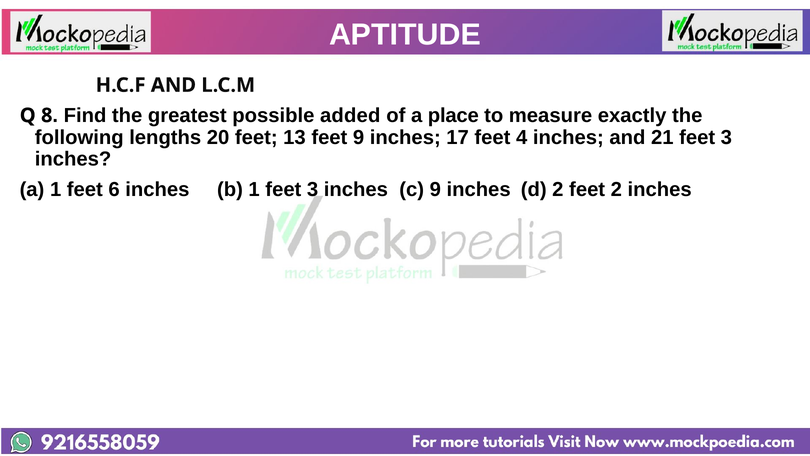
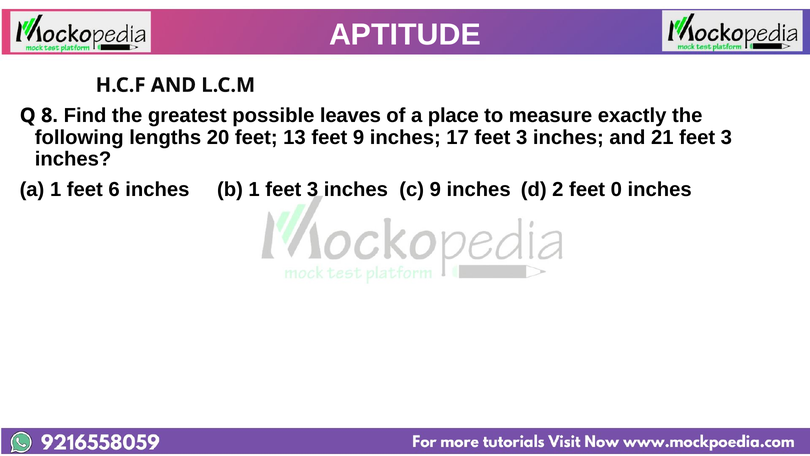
added: added -> leaves
17 feet 4: 4 -> 3
feet 2: 2 -> 0
